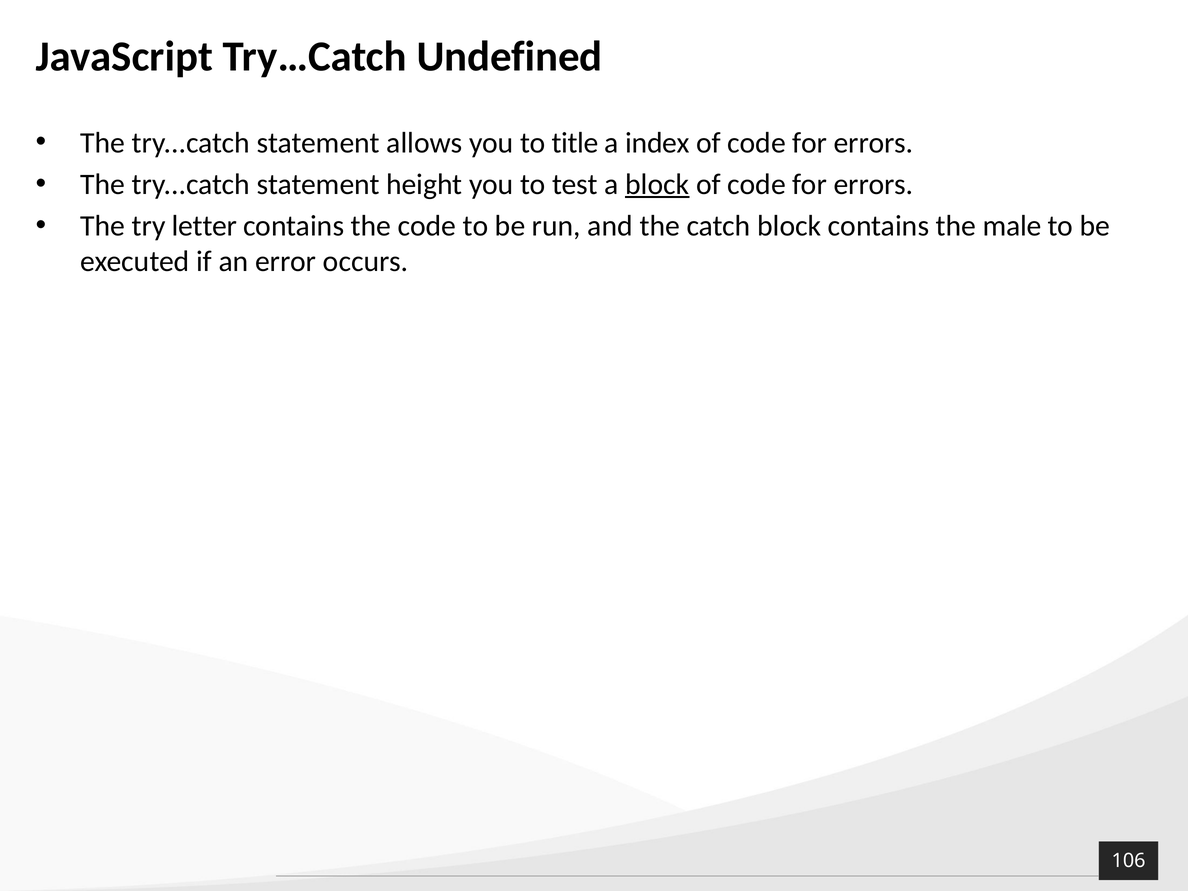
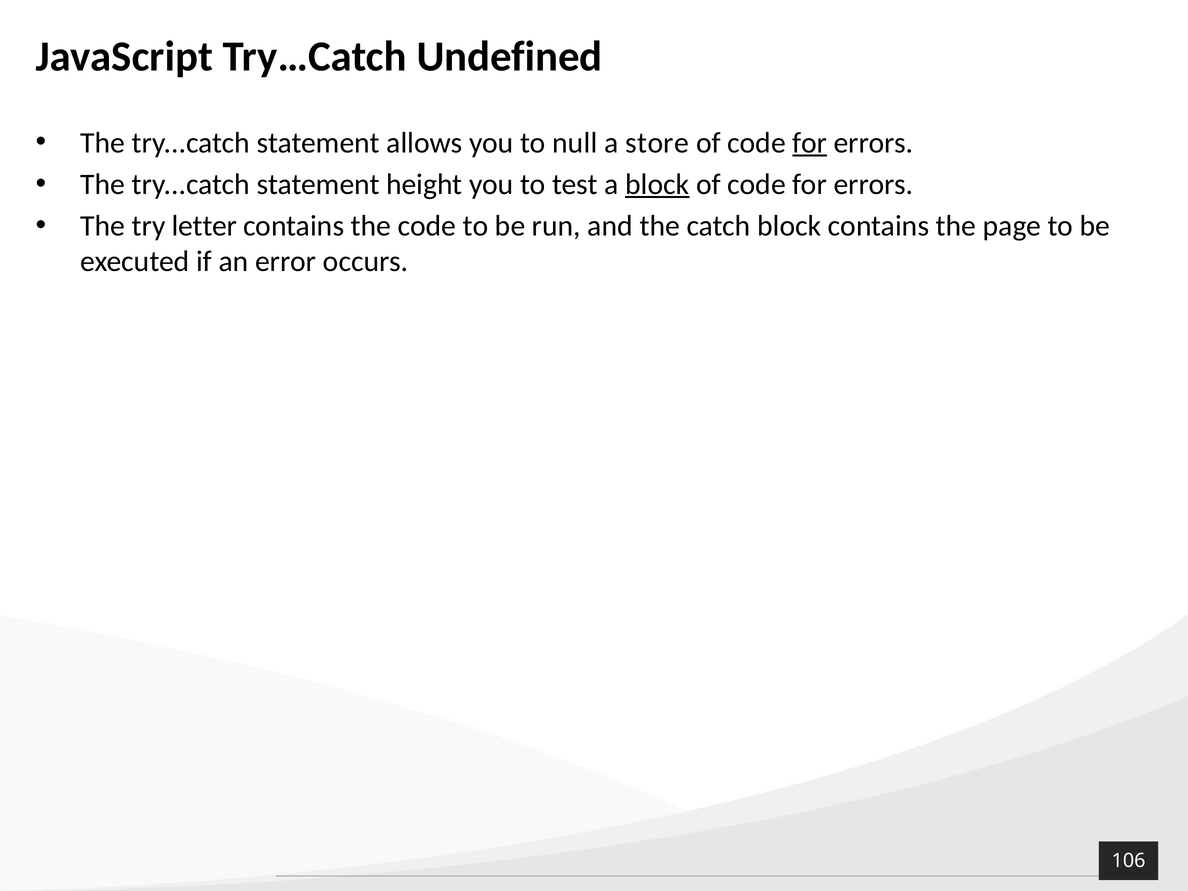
title: title -> null
index: index -> store
for at (810, 143) underline: none -> present
male: male -> page
